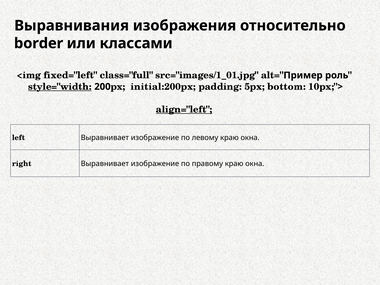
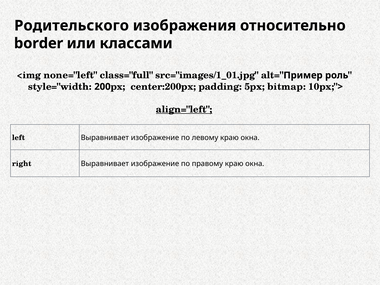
Выравнивания: Выравнивания -> Родительского
fixed="left: fixed="left -> none="left
style="width underline: present -> none
initial:200px: initial:200px -> center:200px
bottom: bottom -> bitmap
